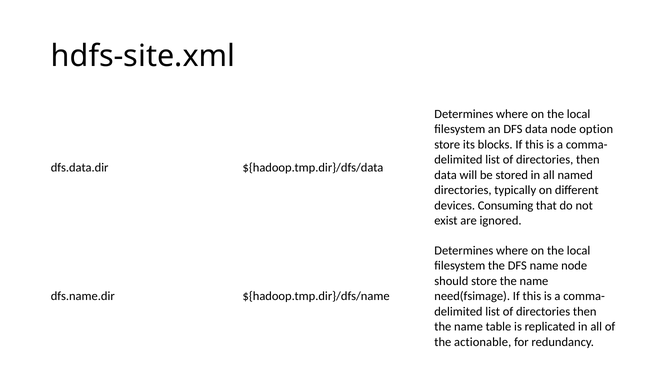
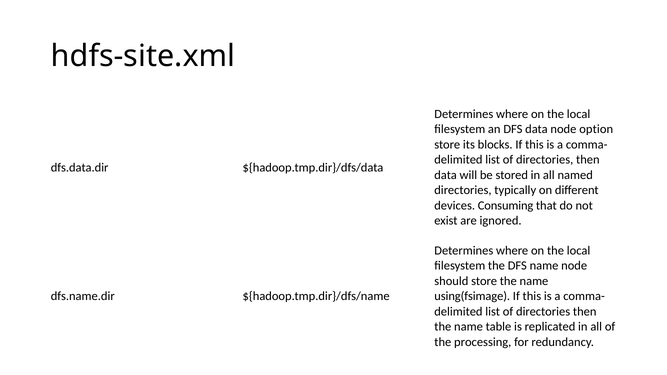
need(fsimage: need(fsimage -> using(fsimage
actionable: actionable -> processing
